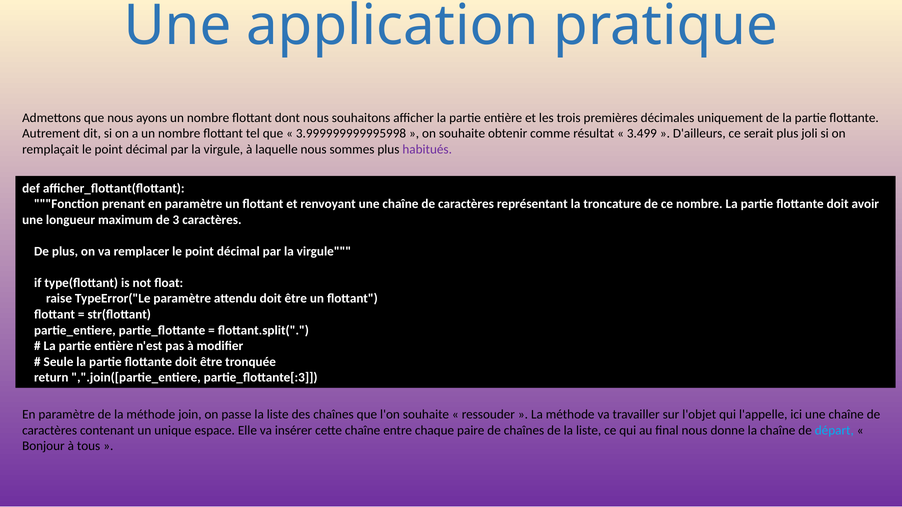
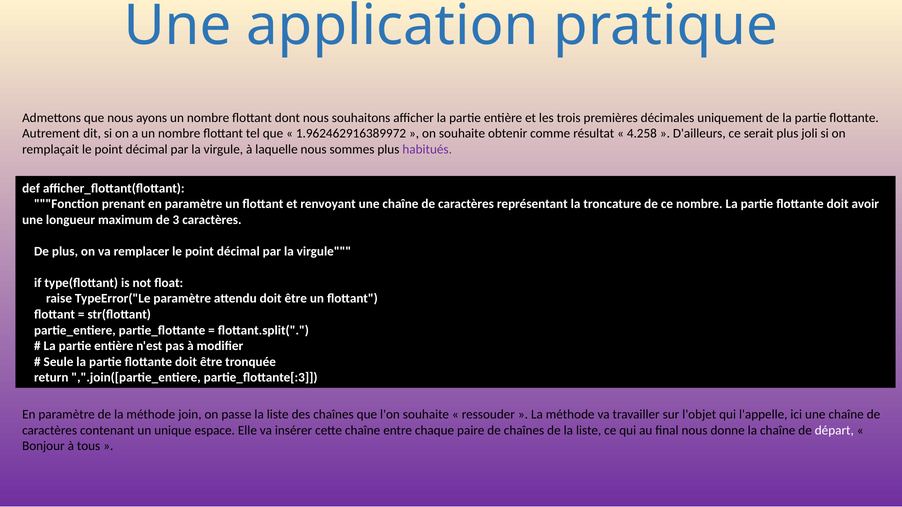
3.999999999995998: 3.999999999995998 -> 1.962462916389972
3.499: 3.499 -> 4.258
départ colour: light blue -> white
